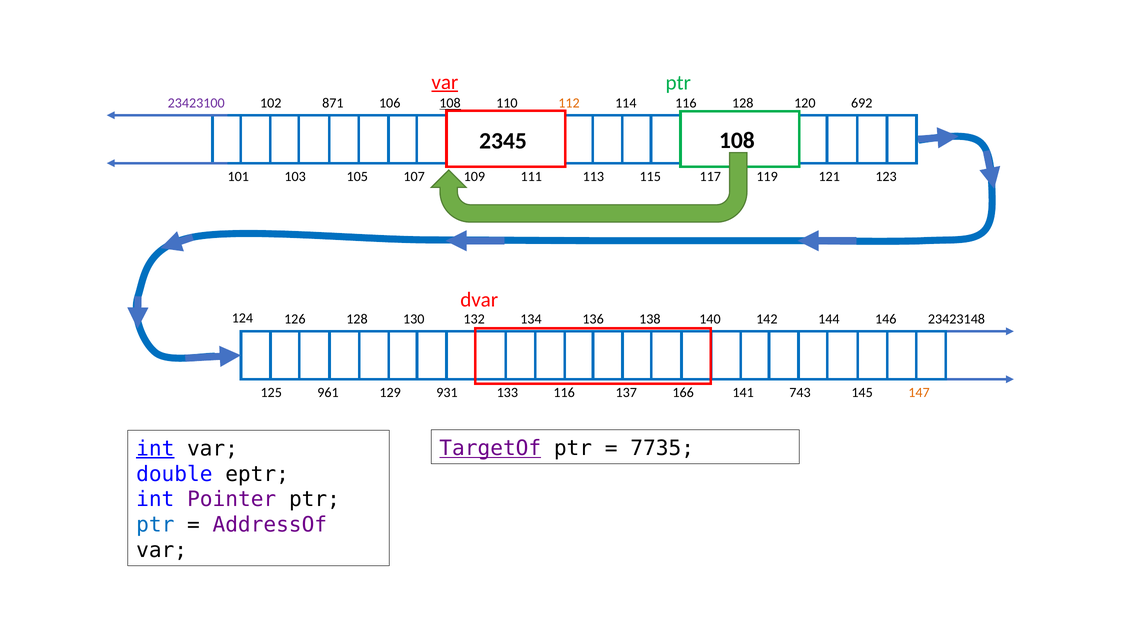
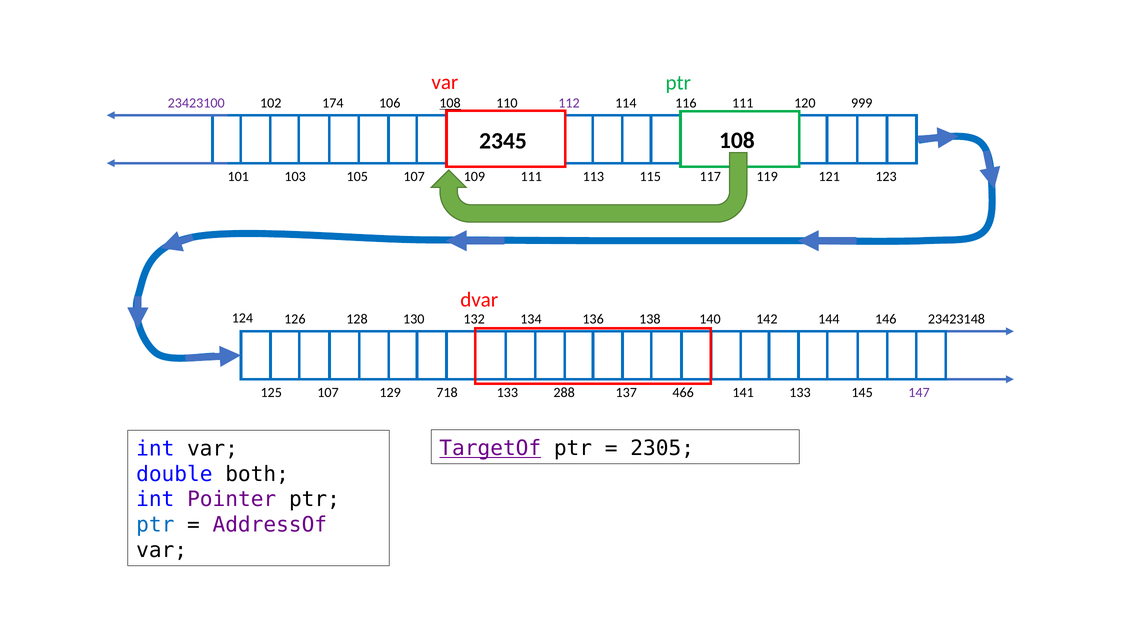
var at (445, 82) underline: present -> none
871: 871 -> 174
112 colour: orange -> purple
116 128: 128 -> 111
692: 692 -> 999
125 961: 961 -> 107
931: 931 -> 718
133 116: 116 -> 288
166: 166 -> 466
141 743: 743 -> 133
147 colour: orange -> purple
7735: 7735 -> 2305
int at (155, 449) underline: present -> none
eptr: eptr -> both
